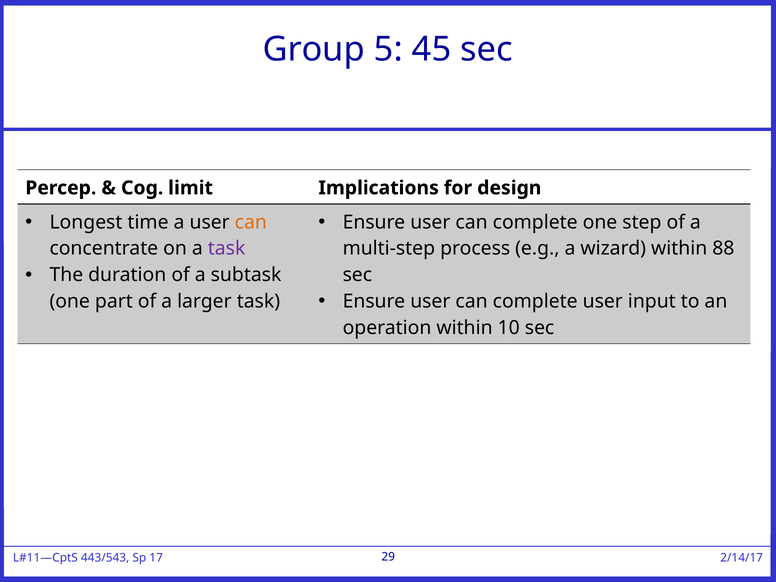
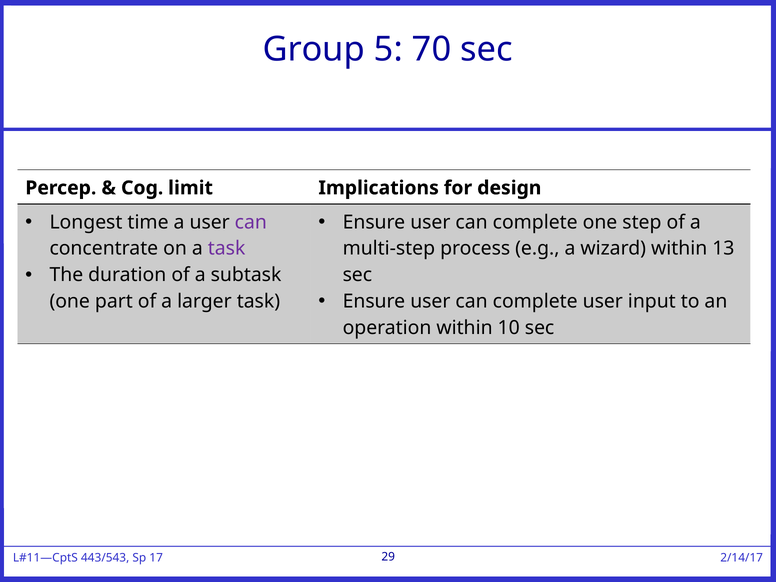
45: 45 -> 70
can at (251, 222) colour: orange -> purple
88: 88 -> 13
